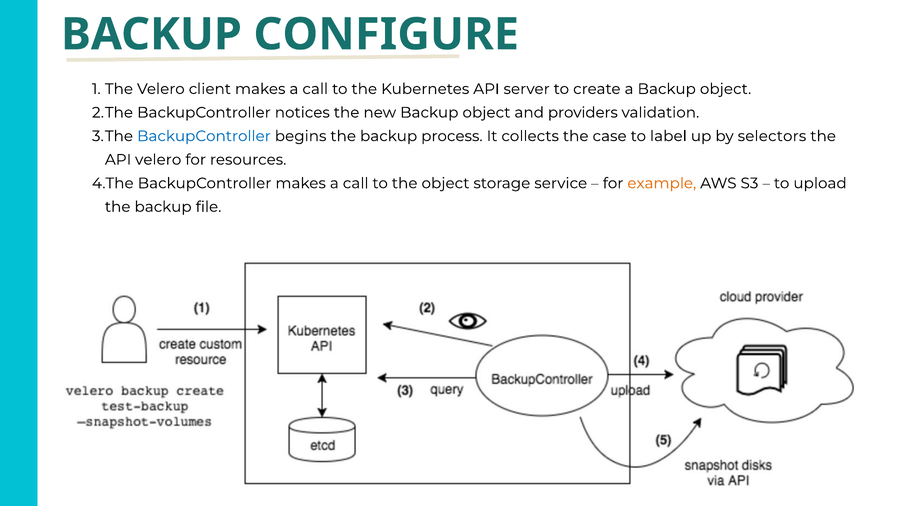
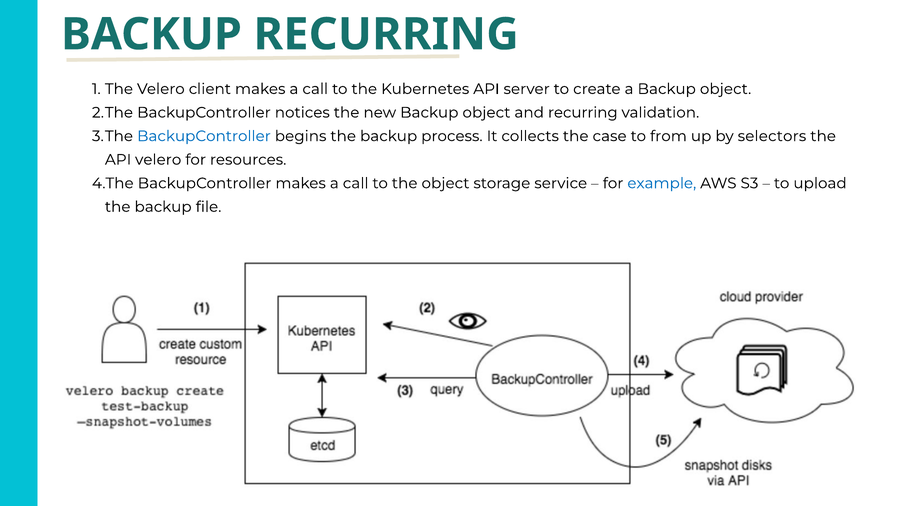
BACKUP CONFIGURE: CONFIGURE -> RECURRING
and providers: providers -> recurring
label: label -> from
example colour: orange -> blue
